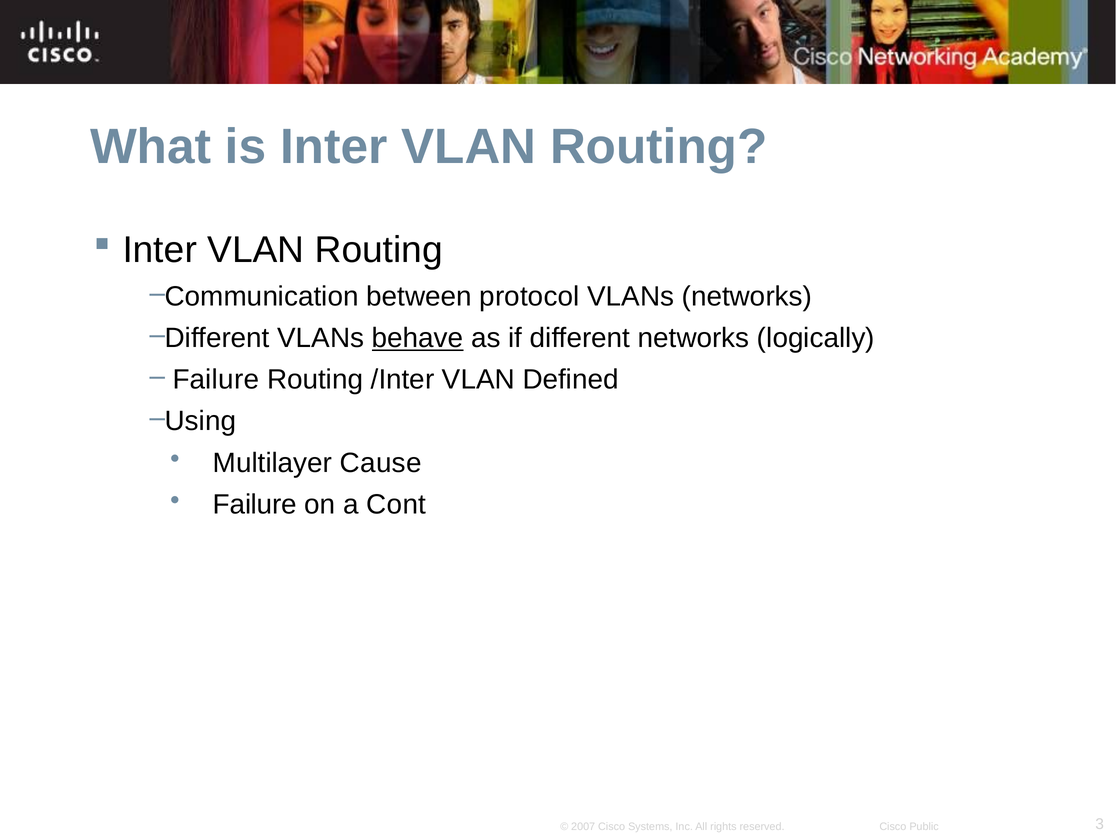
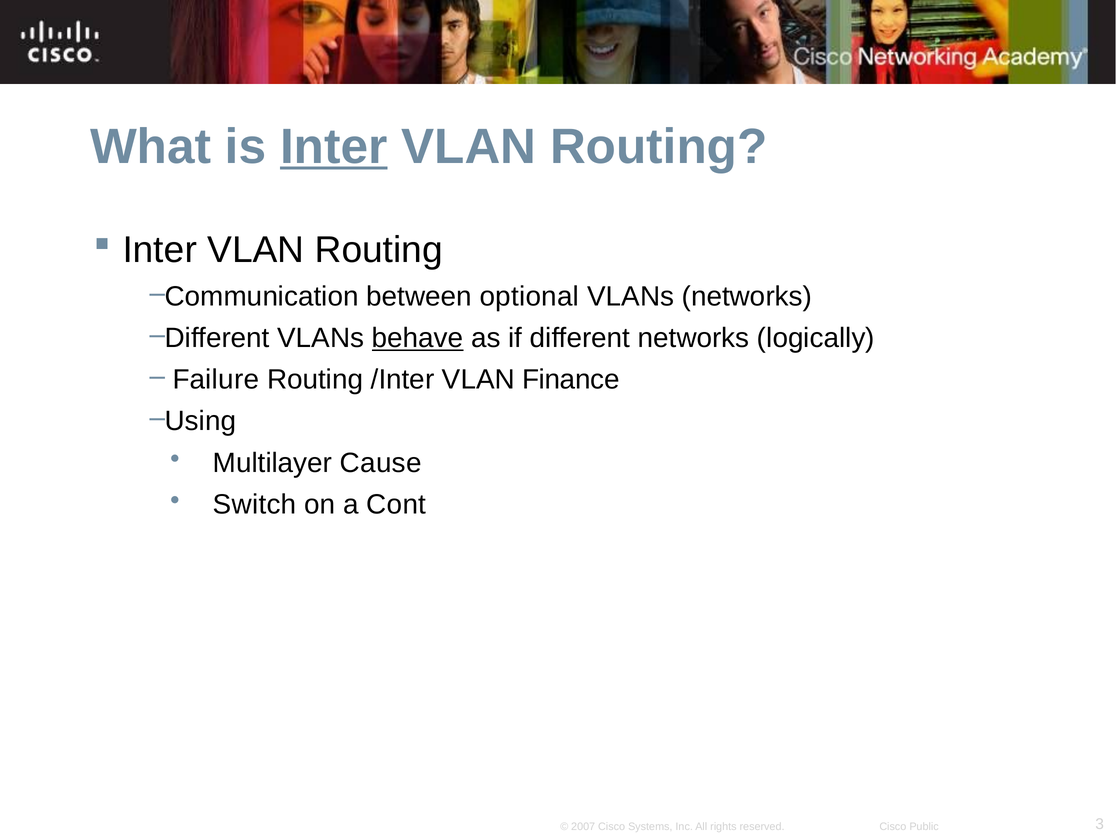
Inter at (334, 147) underline: none -> present
protocol: protocol -> optional
Defined: Defined -> Finance
Failure at (255, 504): Failure -> Switch
